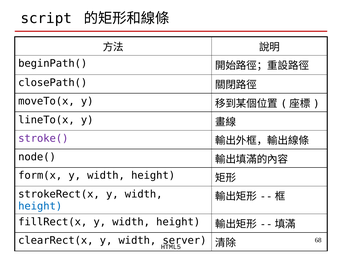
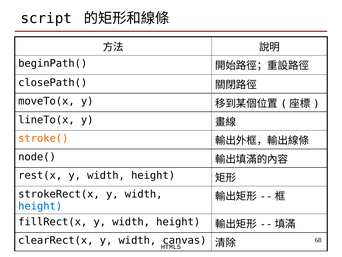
stroke( colour: purple -> orange
form(x: form(x -> rest(x
server: server -> canvas
